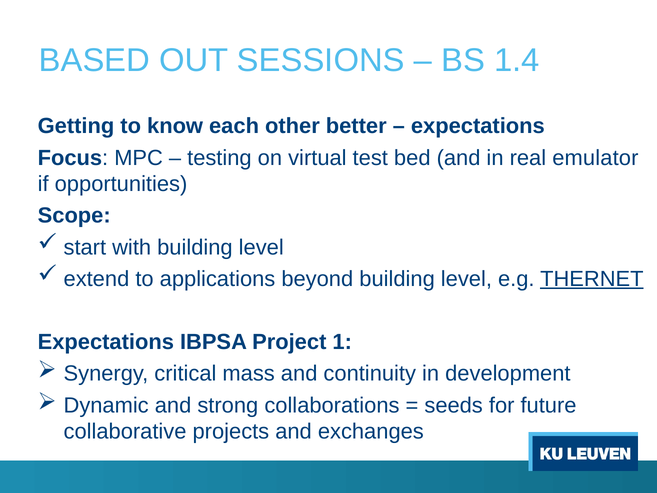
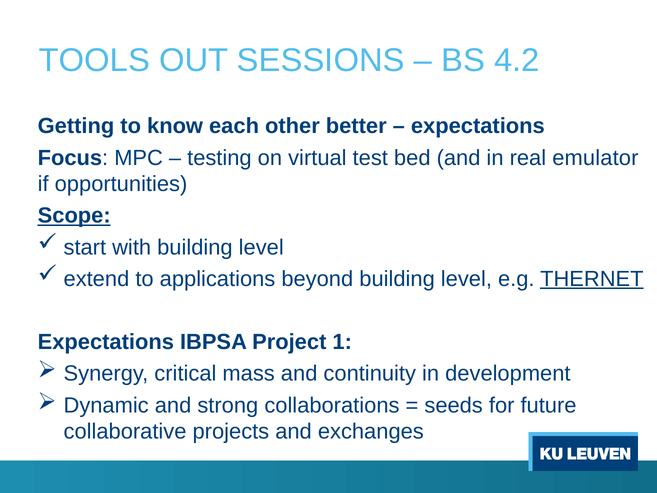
BASED: BASED -> TOOLS
1.4: 1.4 -> 4.2
Scope underline: none -> present
